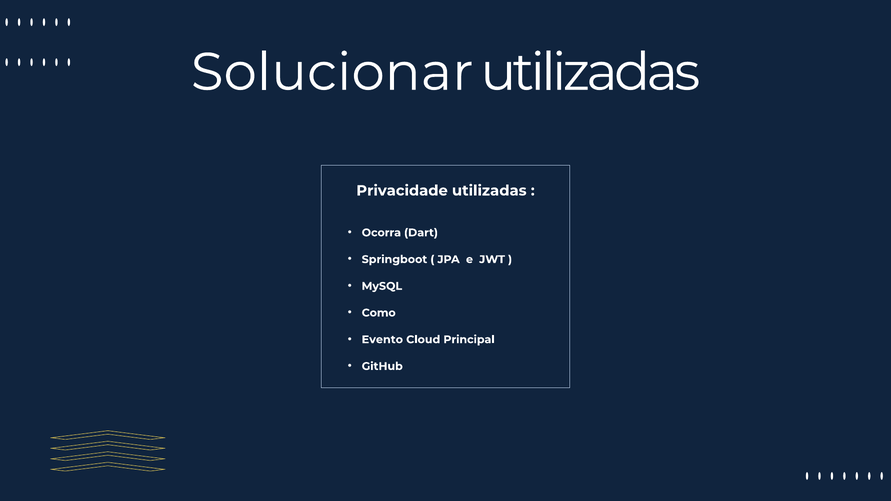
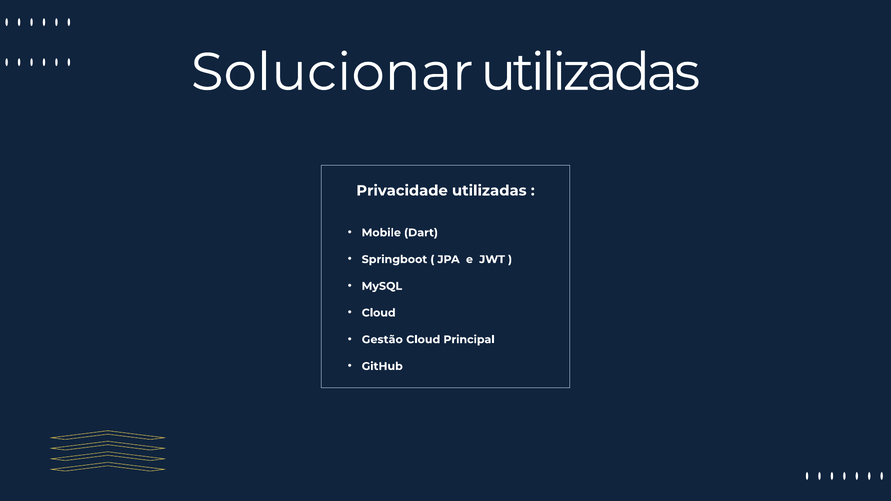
Ocorra: Ocorra -> Mobile
Como at (379, 313): Como -> Cloud
Evento: Evento -> Gestão
